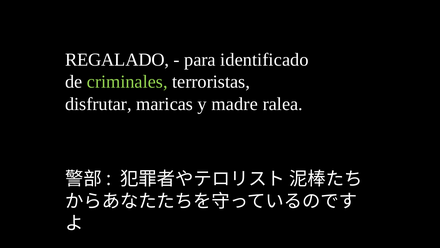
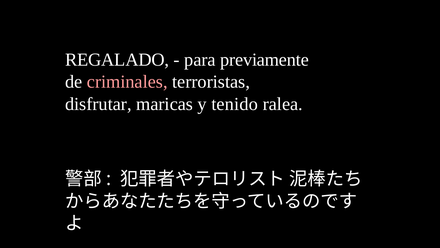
identificado: identificado -> previamente
criminales colour: light green -> pink
madre: madre -> tenido
